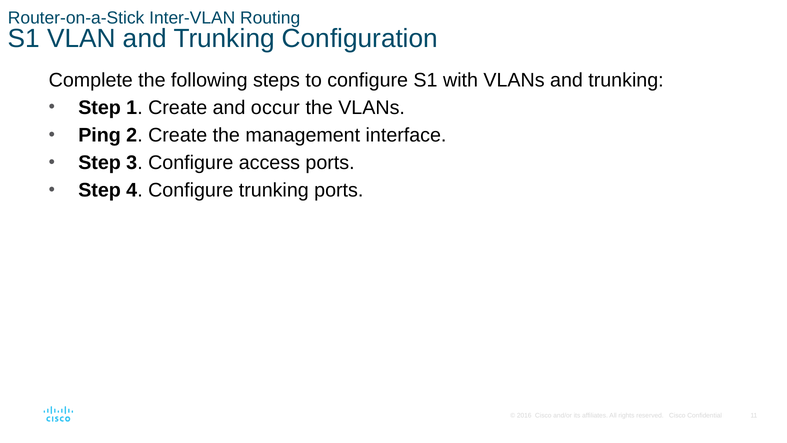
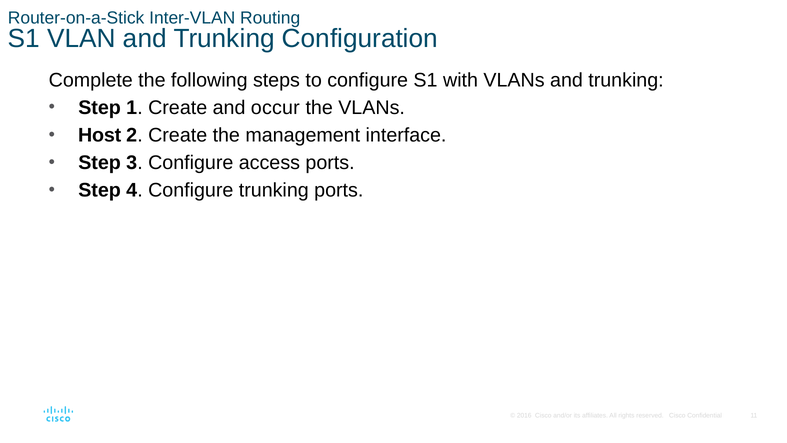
Ping: Ping -> Host
